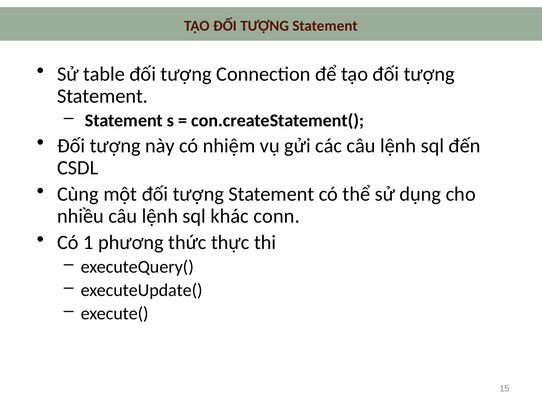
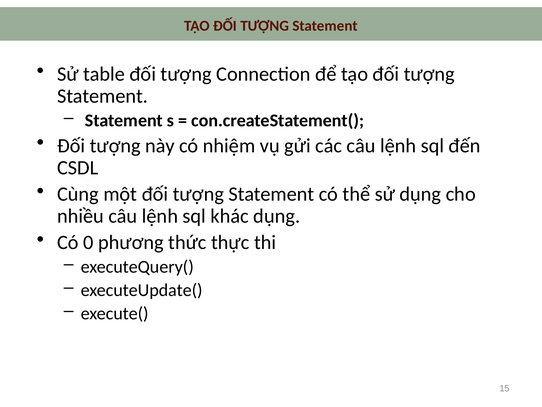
khác conn: conn -> dụng
1: 1 -> 0
